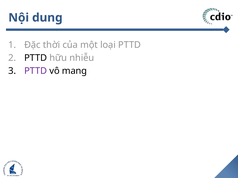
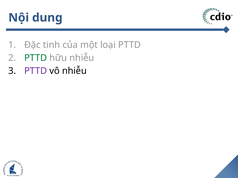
thời: thời -> tinh
PTTD at (36, 58) colour: black -> green
vô mang: mang -> nhiễu
